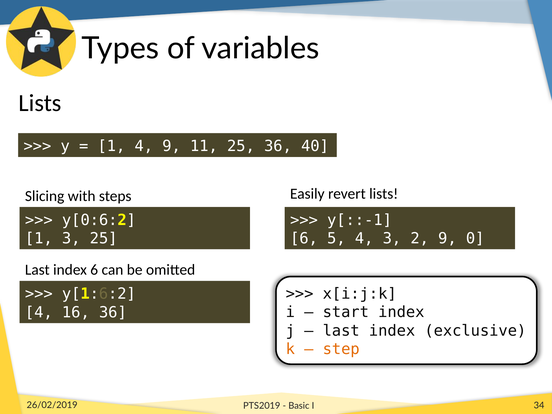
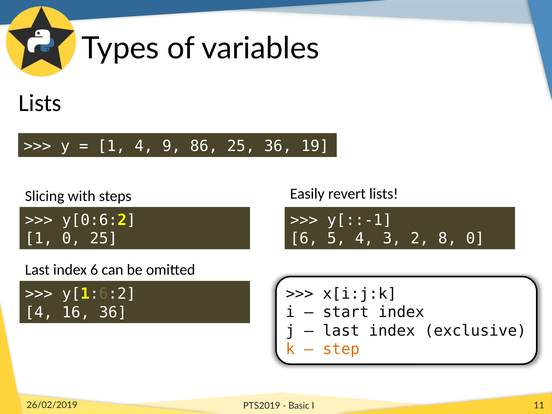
11: 11 -> 86
40: 40 -> 19
1 3: 3 -> 0
2 9: 9 -> 8
34: 34 -> 11
